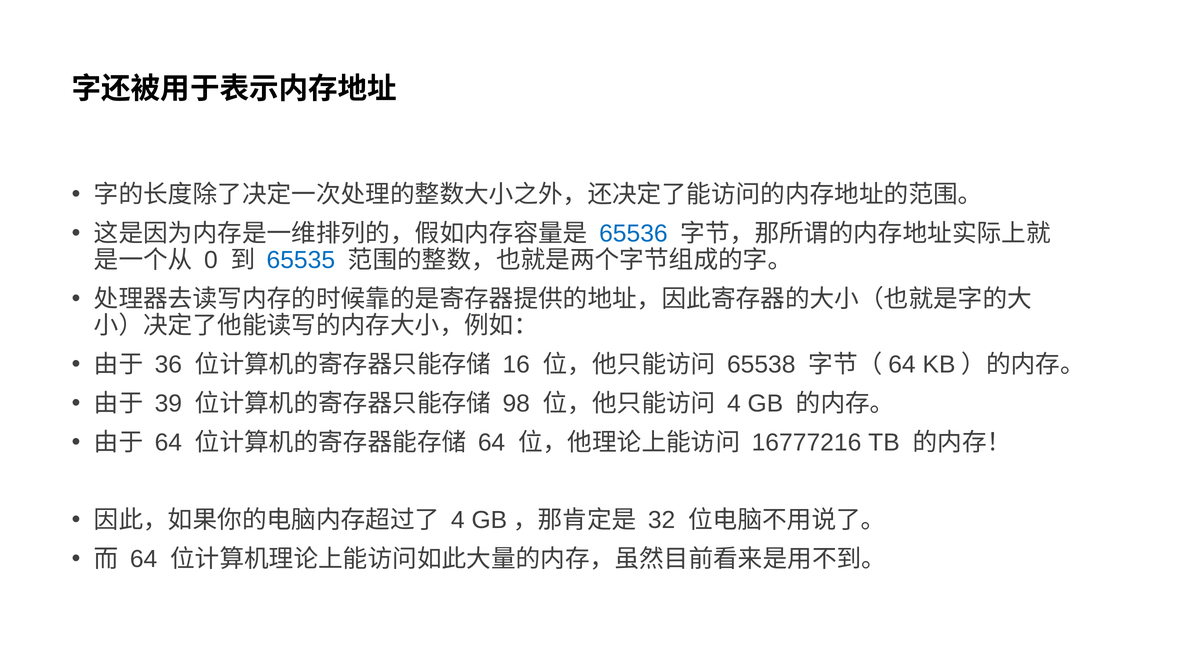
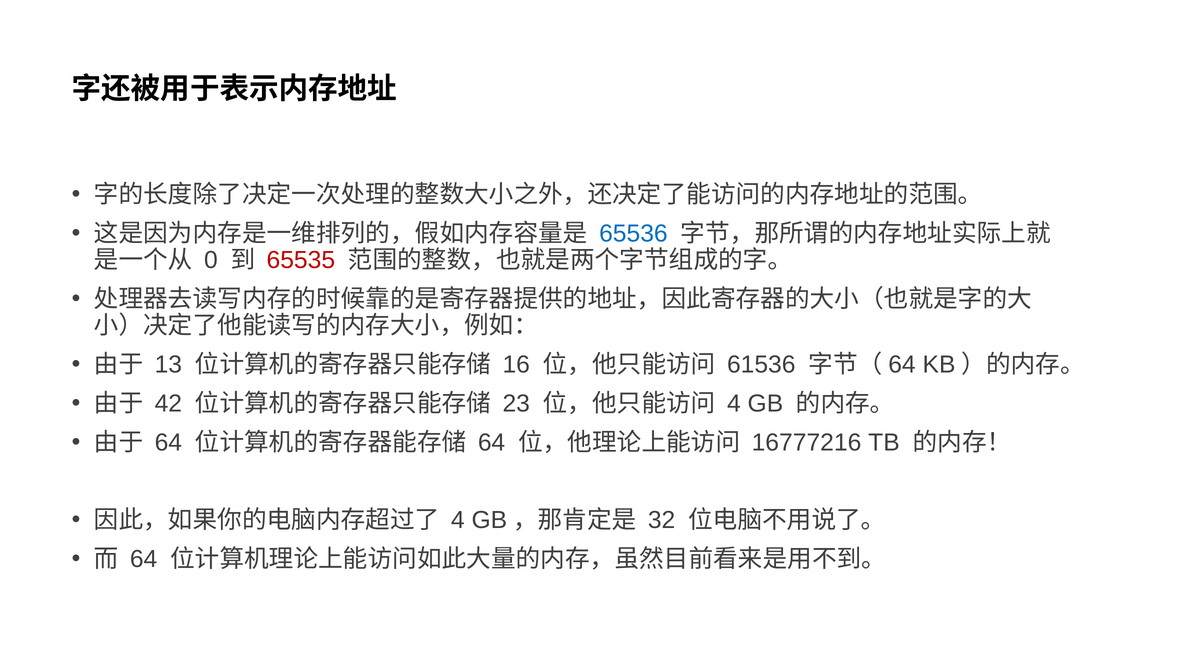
65535 colour: blue -> red
36: 36 -> 13
65538: 65538 -> 61536
39: 39 -> 42
98: 98 -> 23
